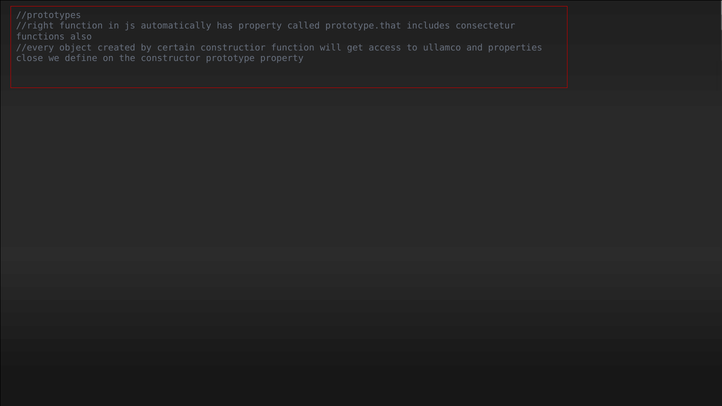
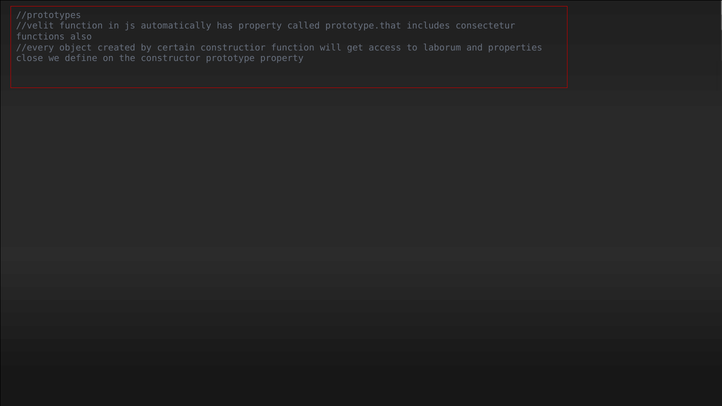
//right: //right -> //velit
ullamco: ullamco -> laborum
